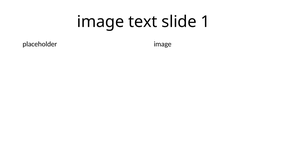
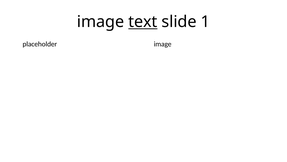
text underline: none -> present
